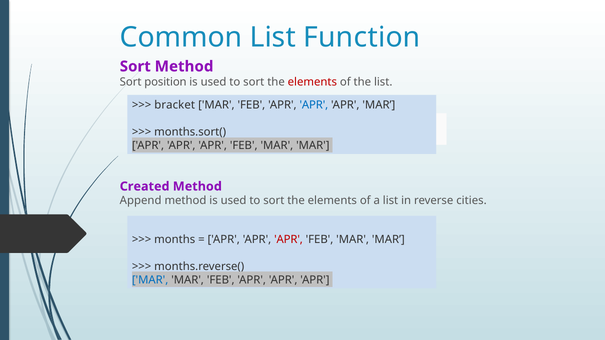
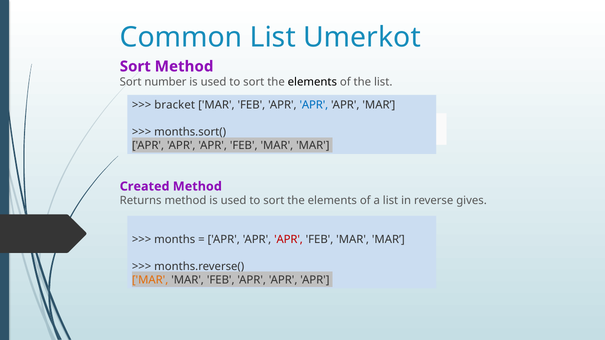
Function: Function -> Umerkot
position: position -> number
elements at (312, 82) colour: red -> black
Append: Append -> Returns
cities: cities -> gives
MAR at (150, 280) colour: blue -> orange
